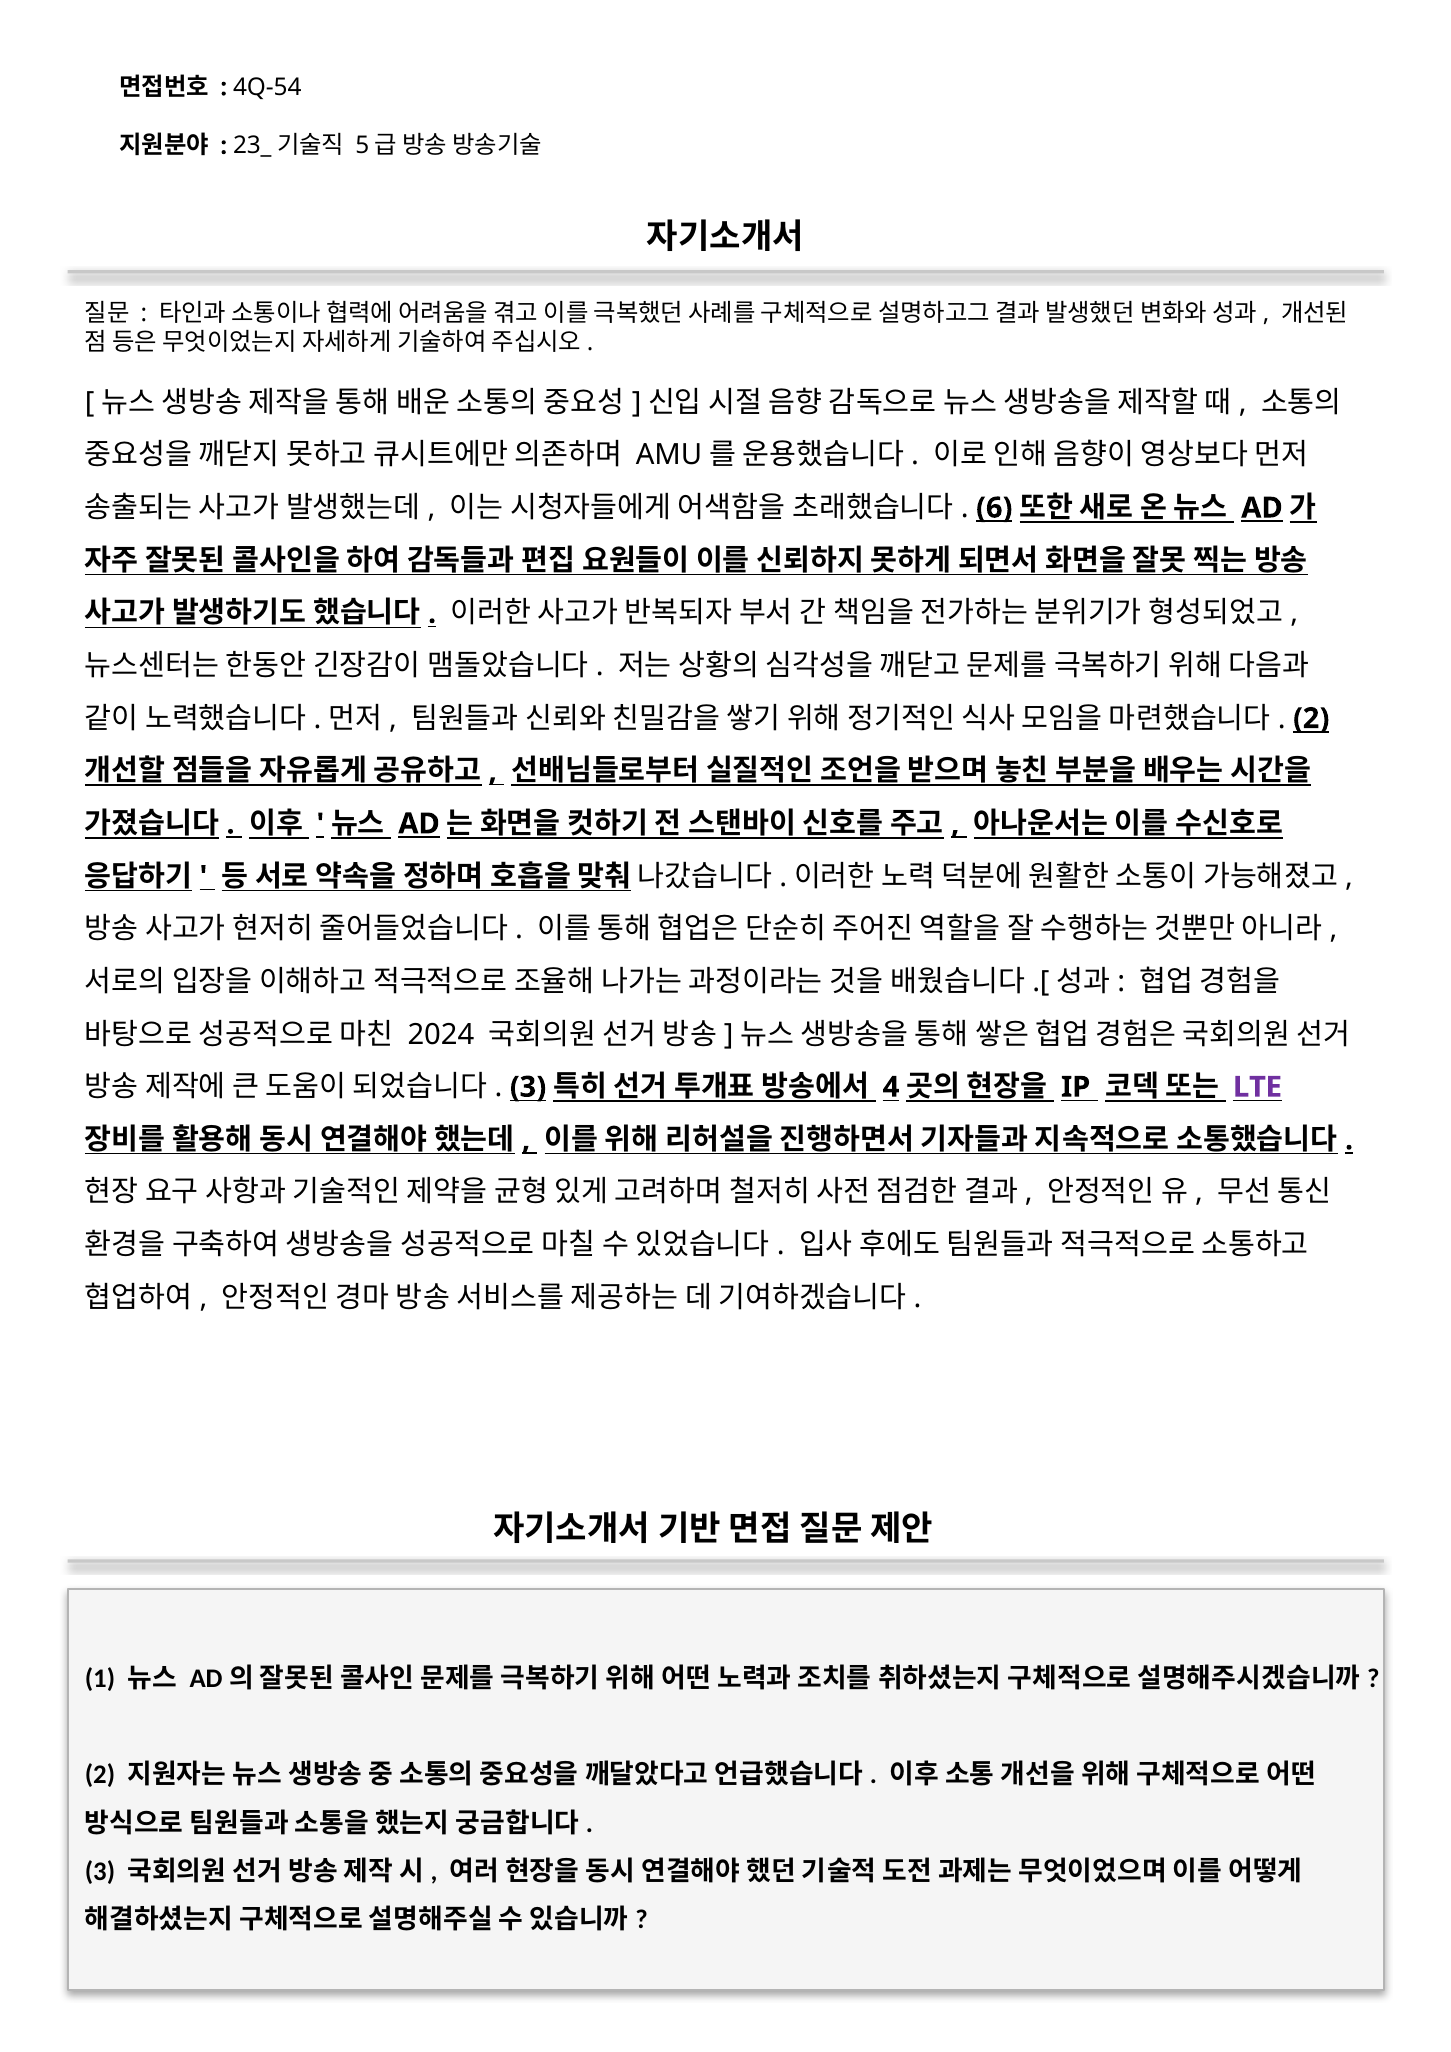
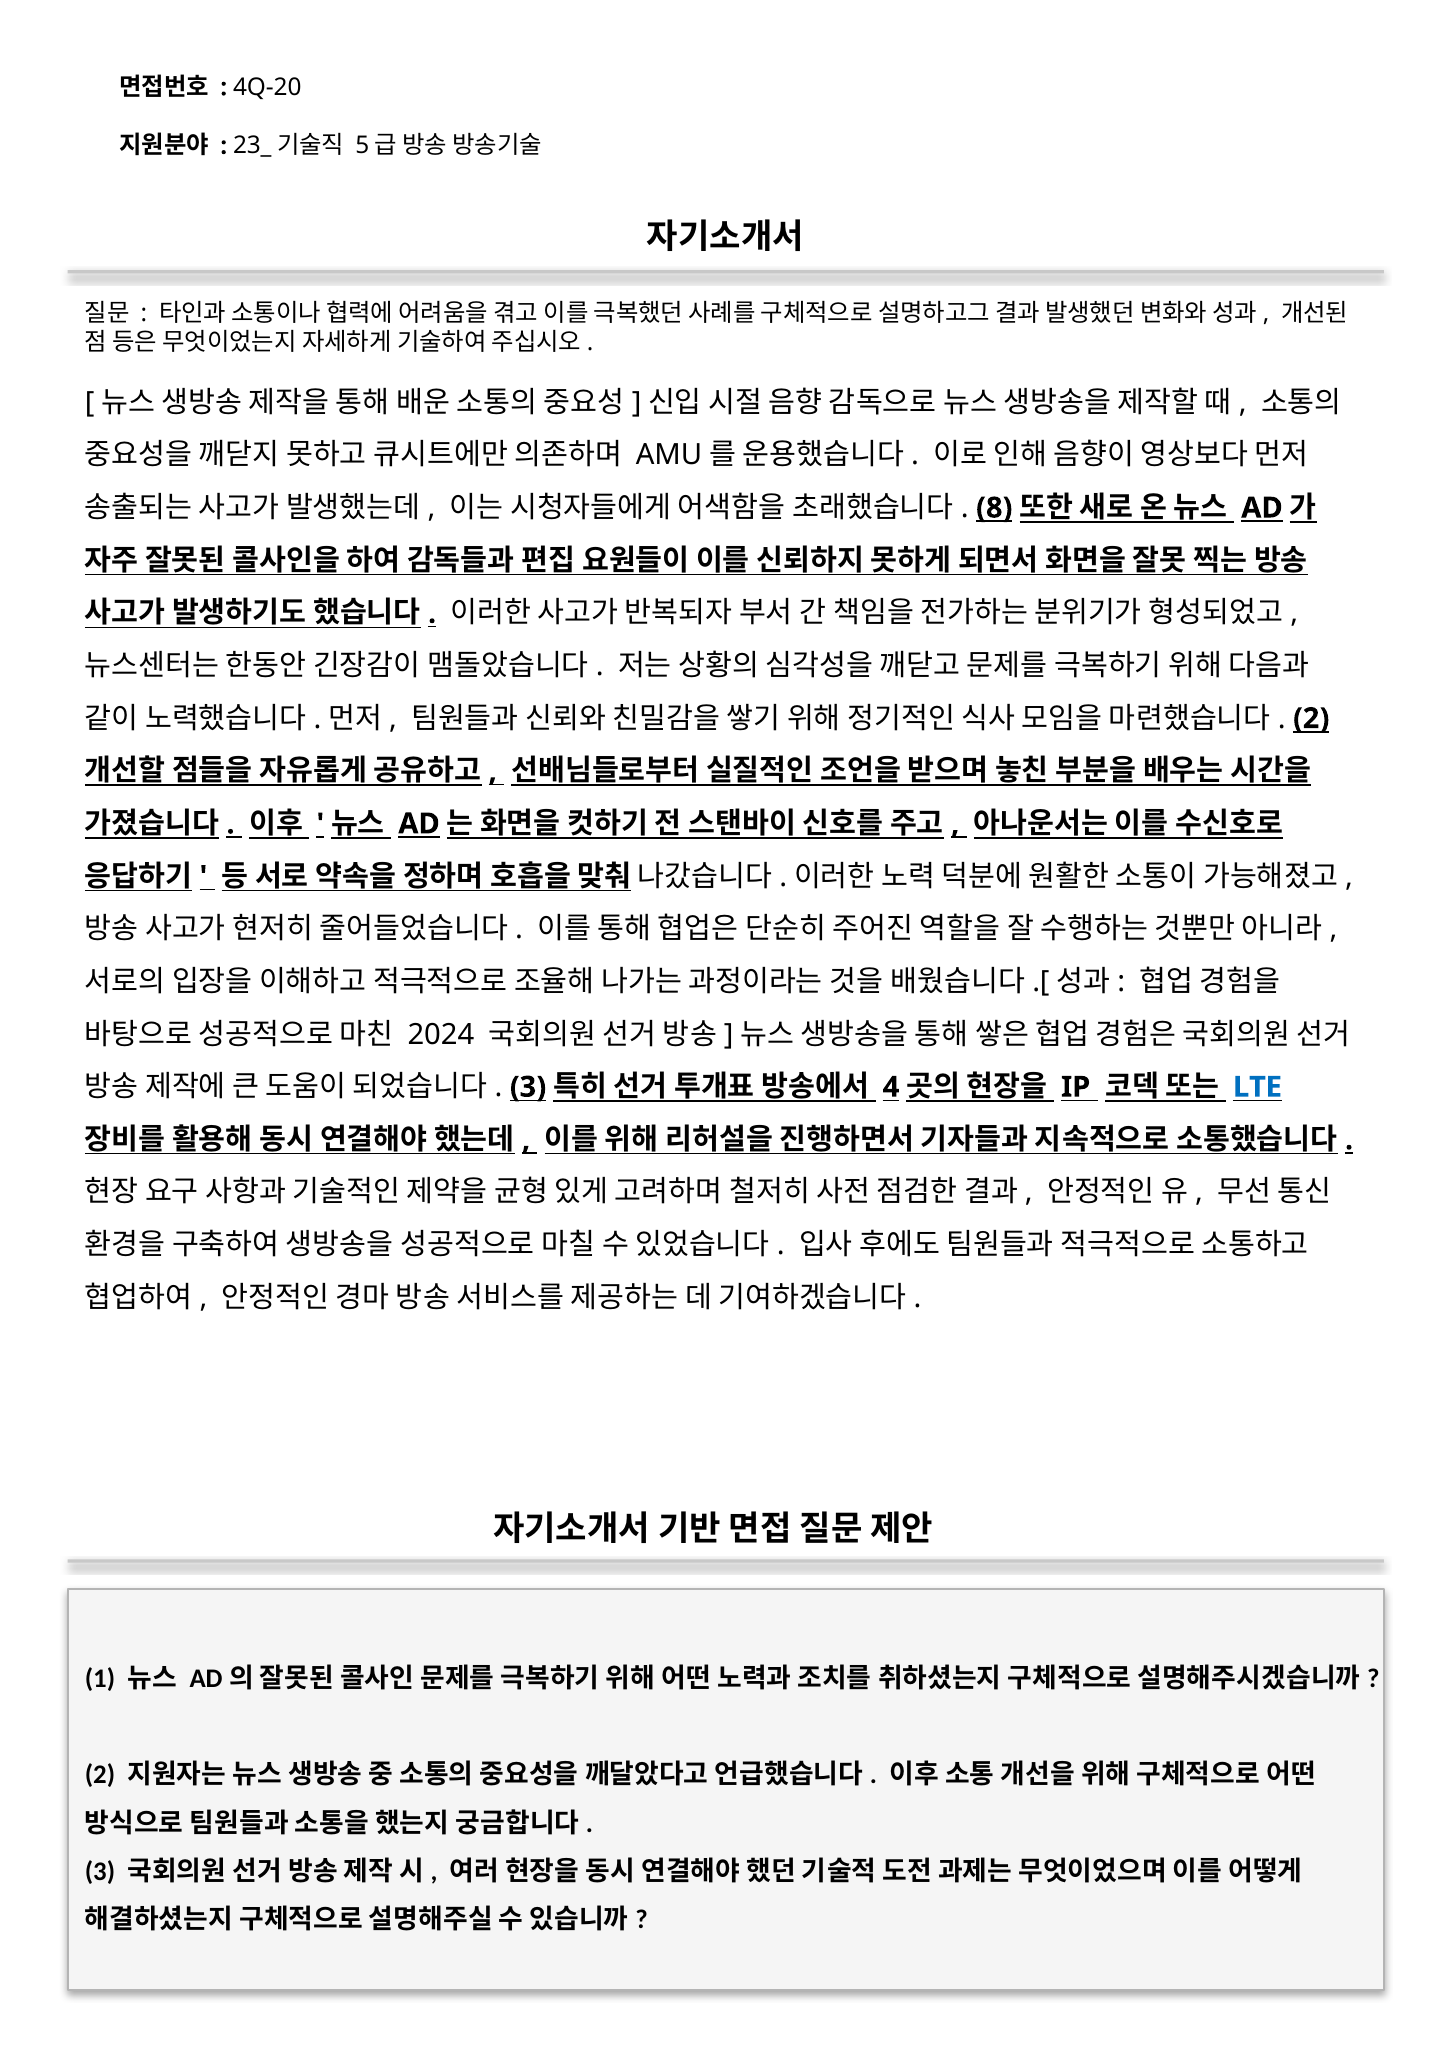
4Q-54: 4Q-54 -> 4Q-20
6: 6 -> 8
LTE colour: purple -> blue
